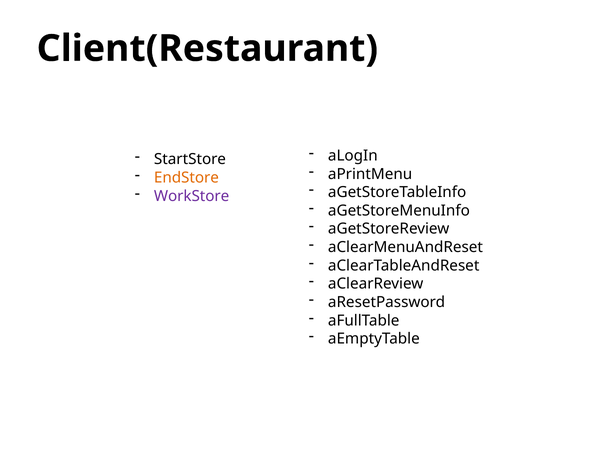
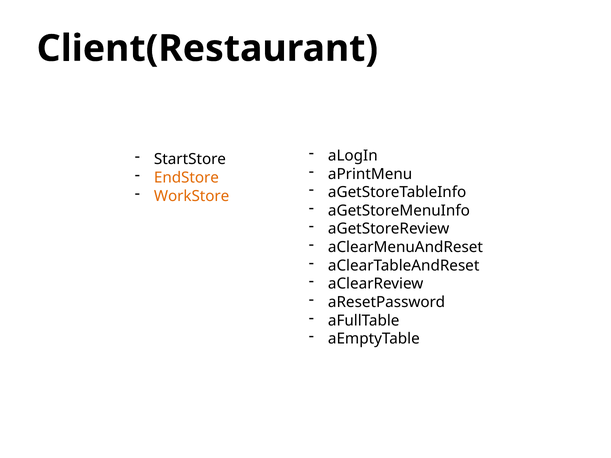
WorkStore colour: purple -> orange
